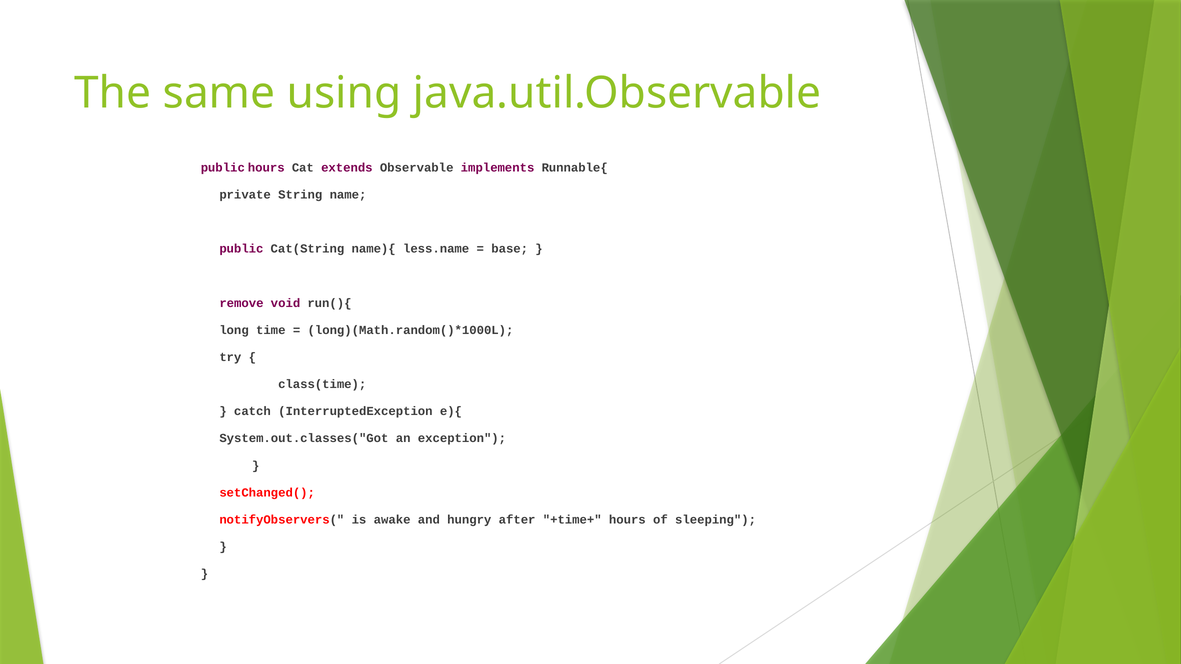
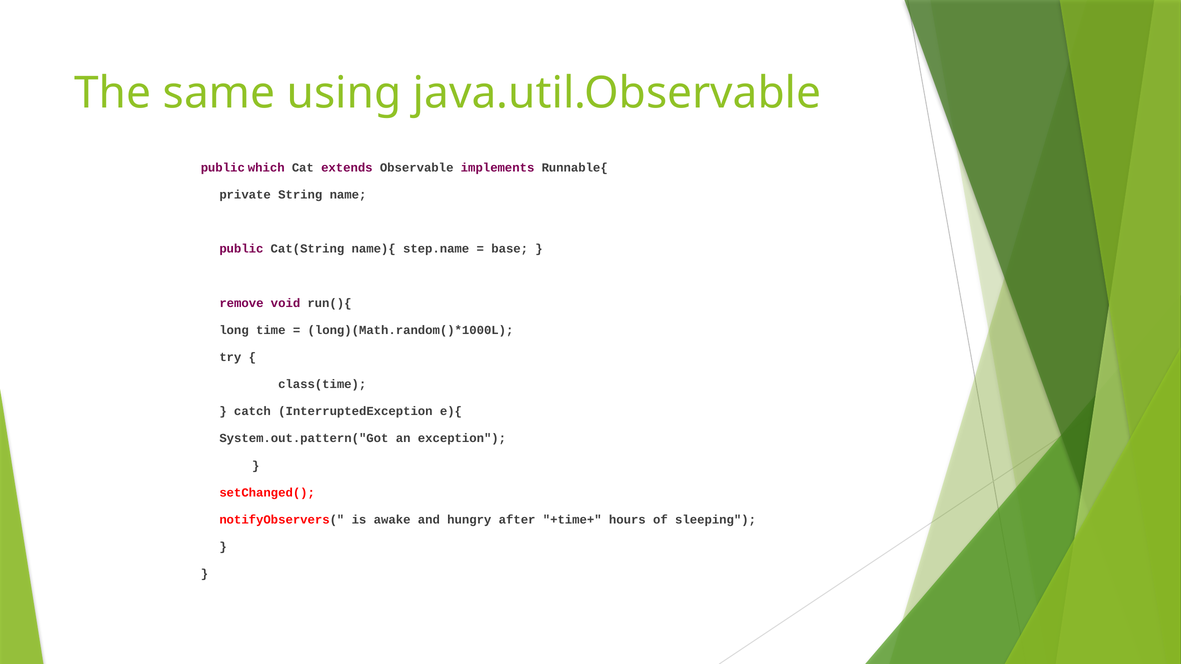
public hours: hours -> which
less.name: less.name -> step.name
System.out.classes("Got: System.out.classes("Got -> System.out.pattern("Got
